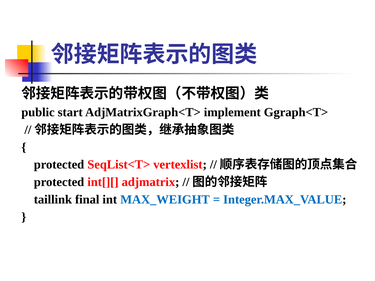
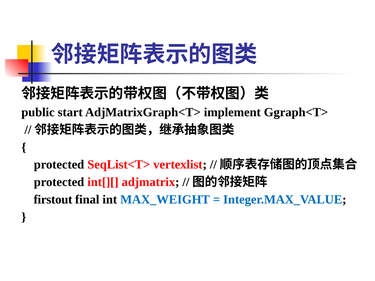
taillink: taillink -> firstout
